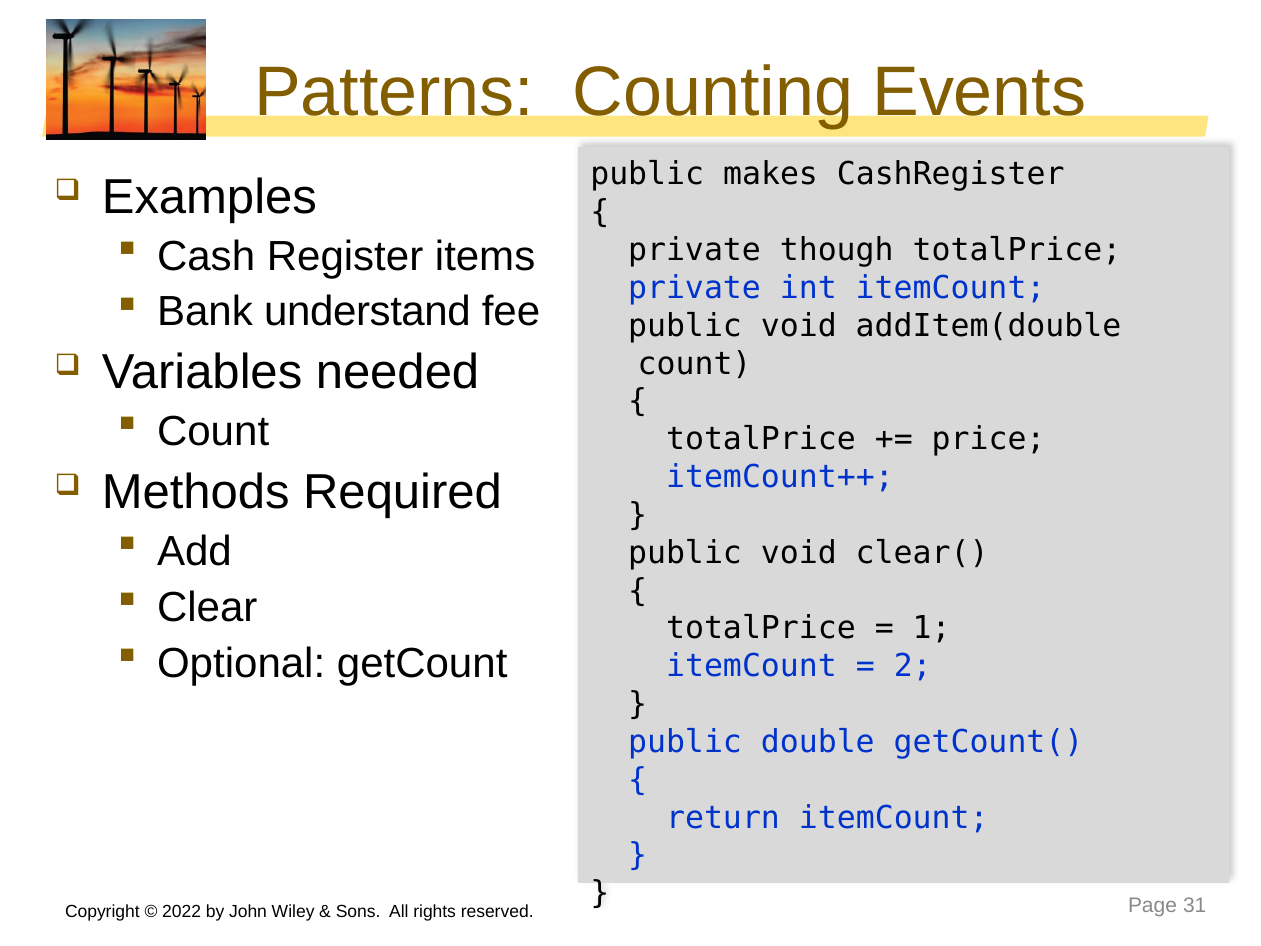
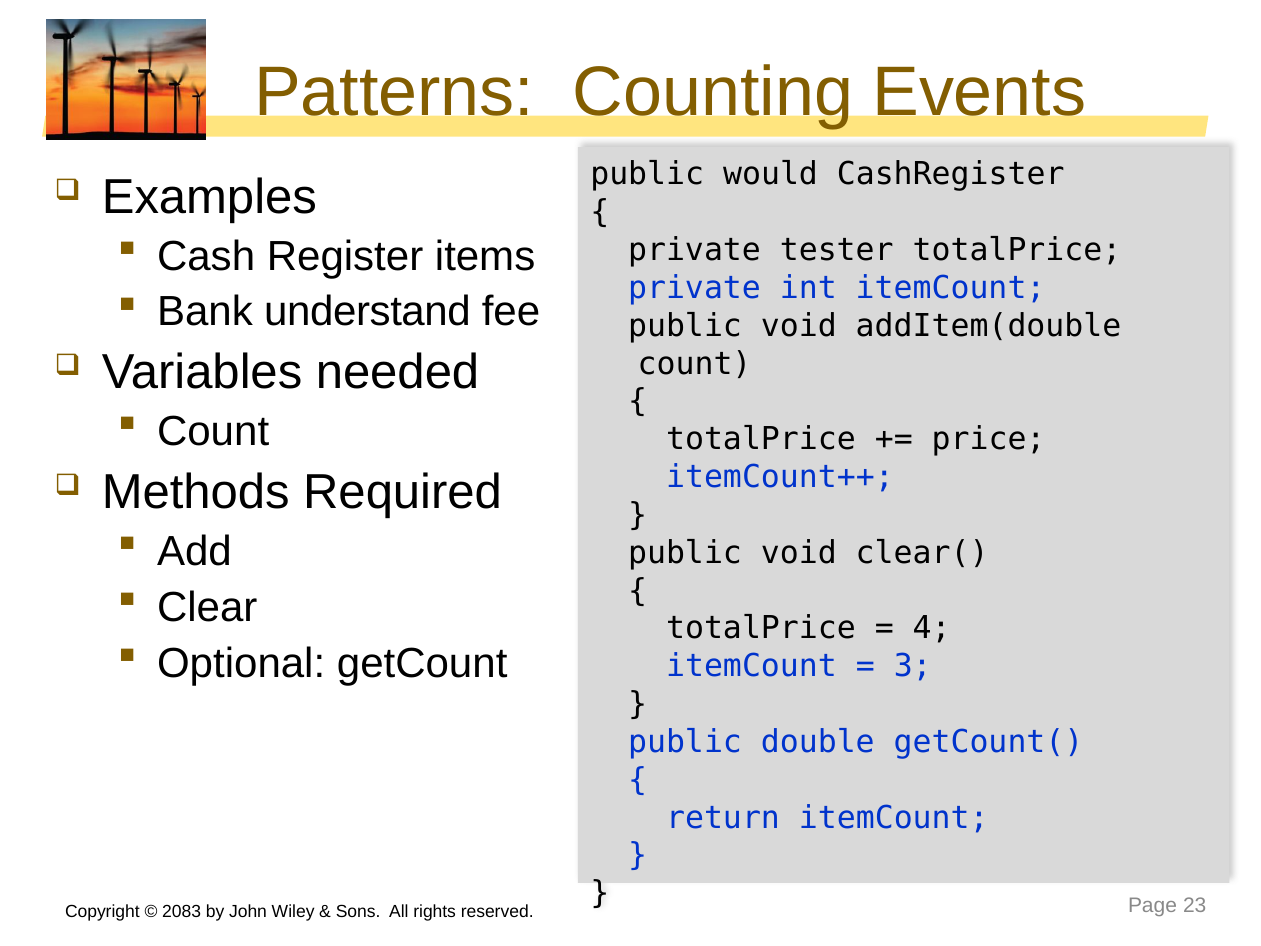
makes: makes -> would
though: though -> tester
1: 1 -> 4
2: 2 -> 3
2022: 2022 -> 2083
31: 31 -> 23
